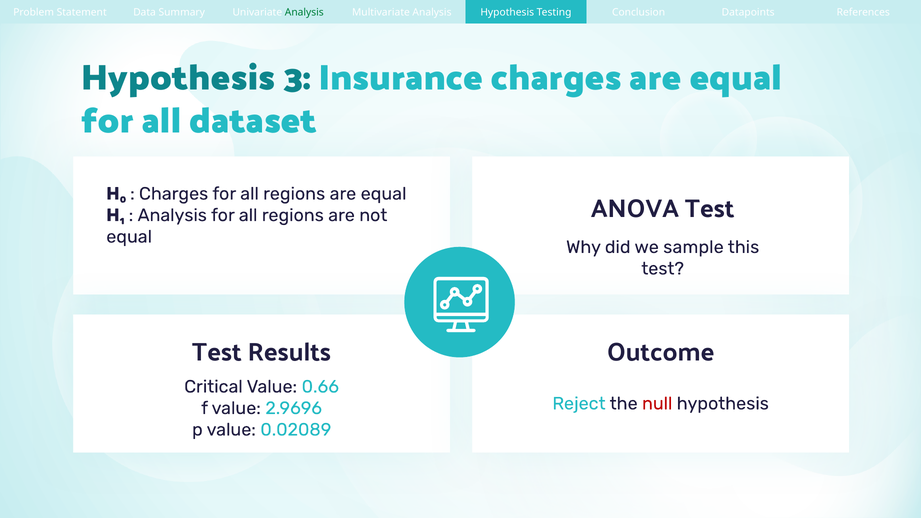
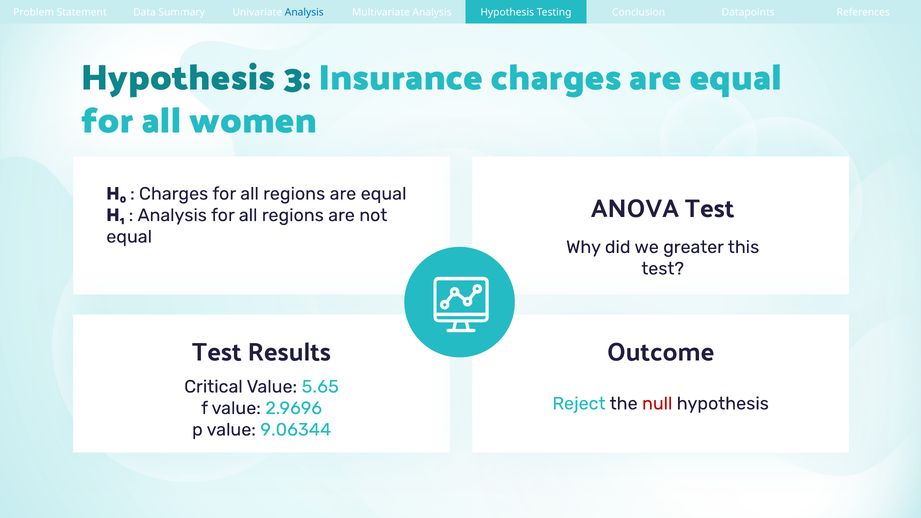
Analysis at (304, 12) colour: green -> blue
dataset: dataset -> women
sample: sample -> greater
0.66: 0.66 -> 5.65
0.02089: 0.02089 -> 9.06344
